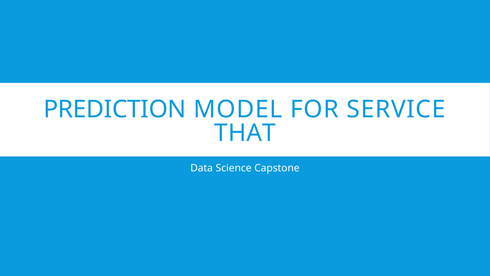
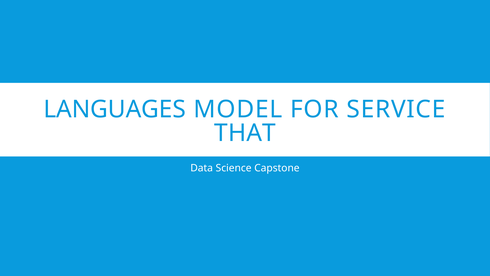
PREDICTION: PREDICTION -> LANGUAGES
